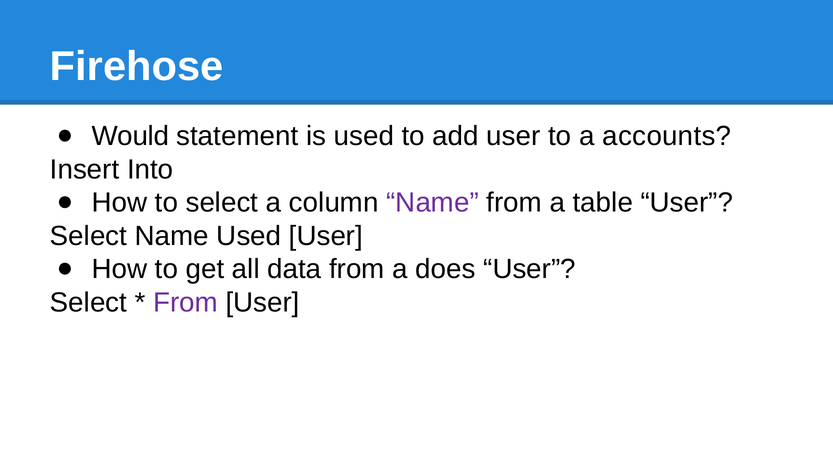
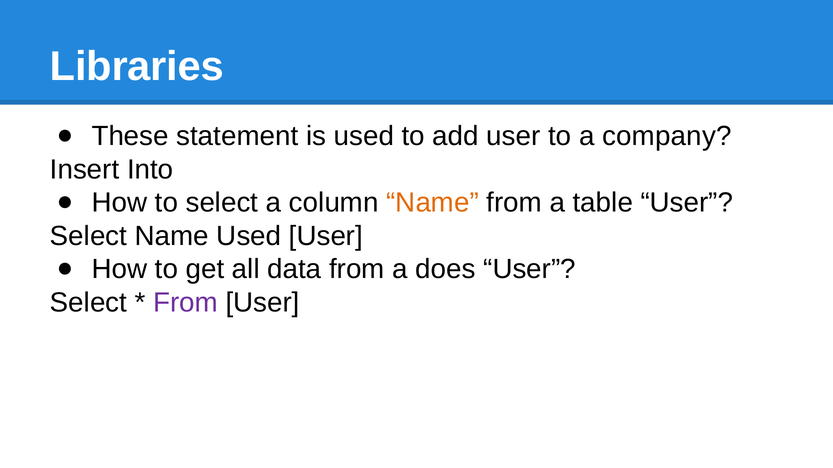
Firehose: Firehose -> Libraries
Would: Would -> These
accounts: accounts -> company
Name at (433, 203) colour: purple -> orange
